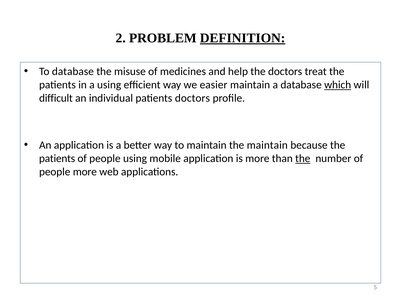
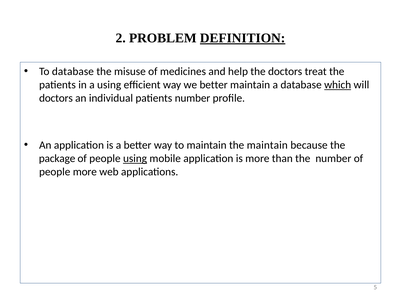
we easier: easier -> better
difficult at (56, 98): difficult -> doctors
patients doctors: doctors -> number
patients at (57, 158): patients -> package
using at (135, 158) underline: none -> present
the at (303, 158) underline: present -> none
